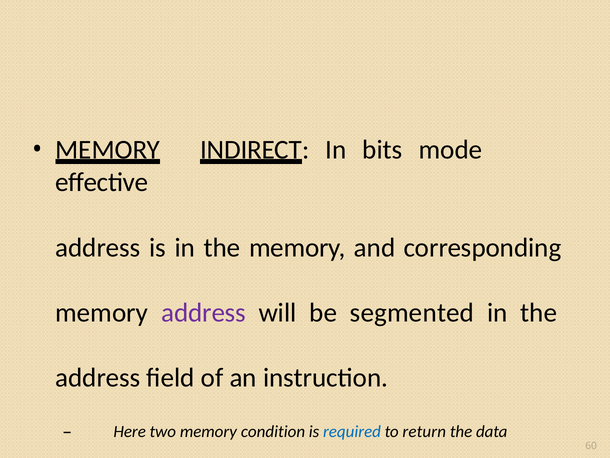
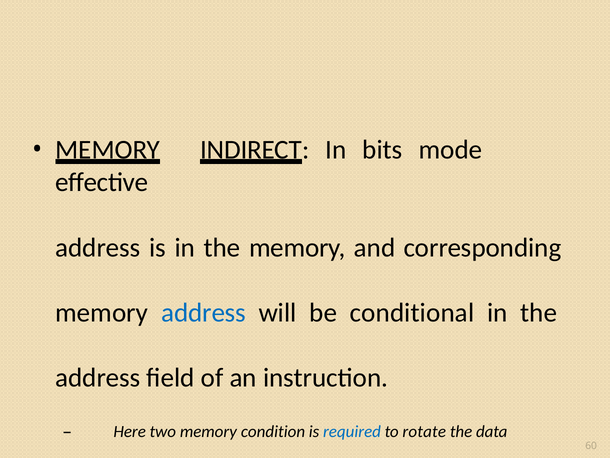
address at (204, 312) colour: purple -> blue
segmented: segmented -> conditional
return: return -> rotate
